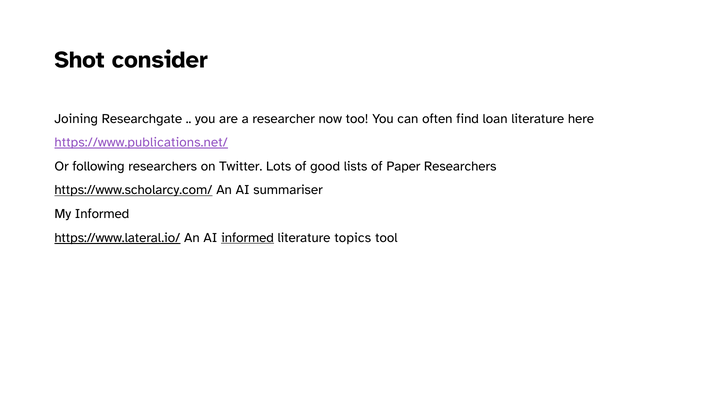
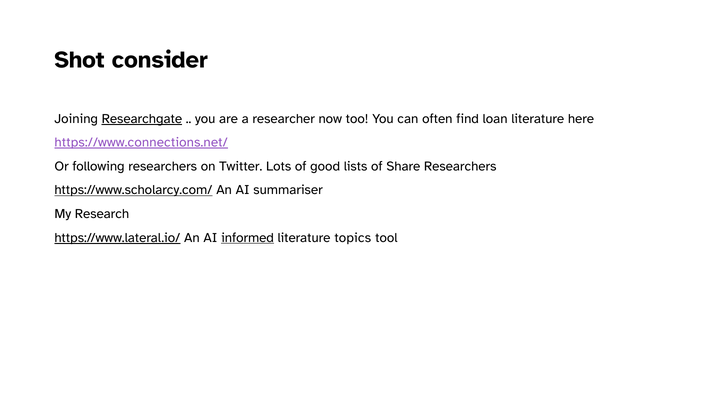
Researchgate underline: none -> present
https://www.publications.net/: https://www.publications.net/ -> https://www.connections.net/
Paper: Paper -> Share
My Informed: Informed -> Research
